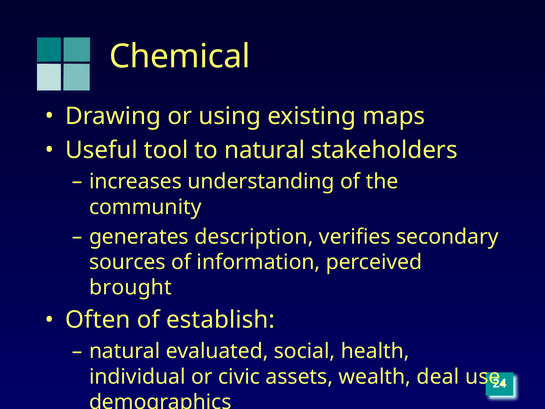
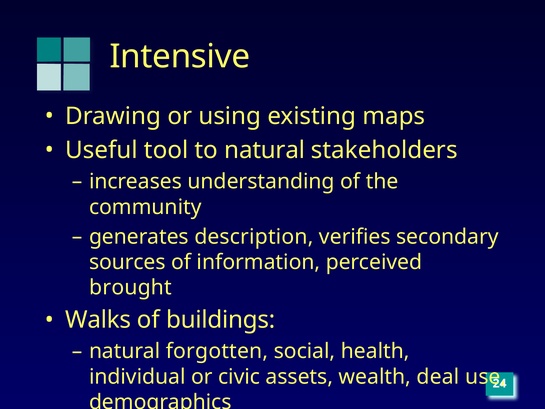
Chemical: Chemical -> Intensive
Often: Often -> Walks
establish: establish -> buildings
evaluated: evaluated -> forgotten
